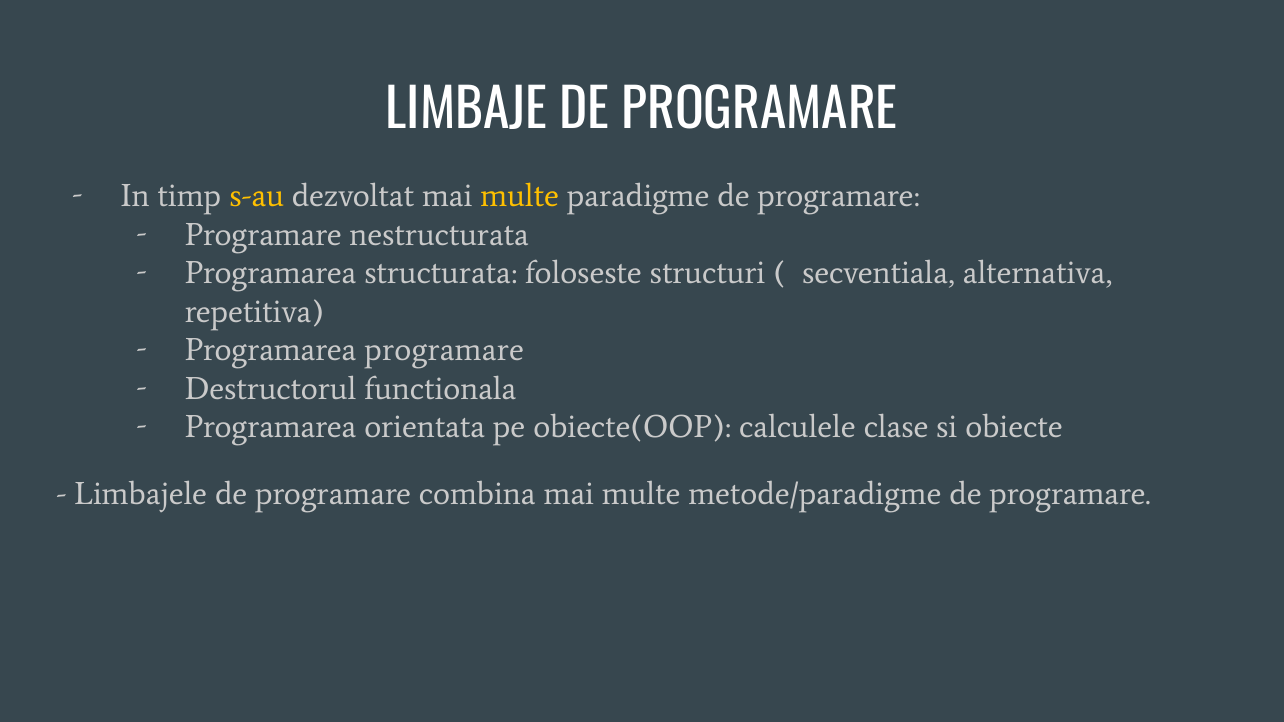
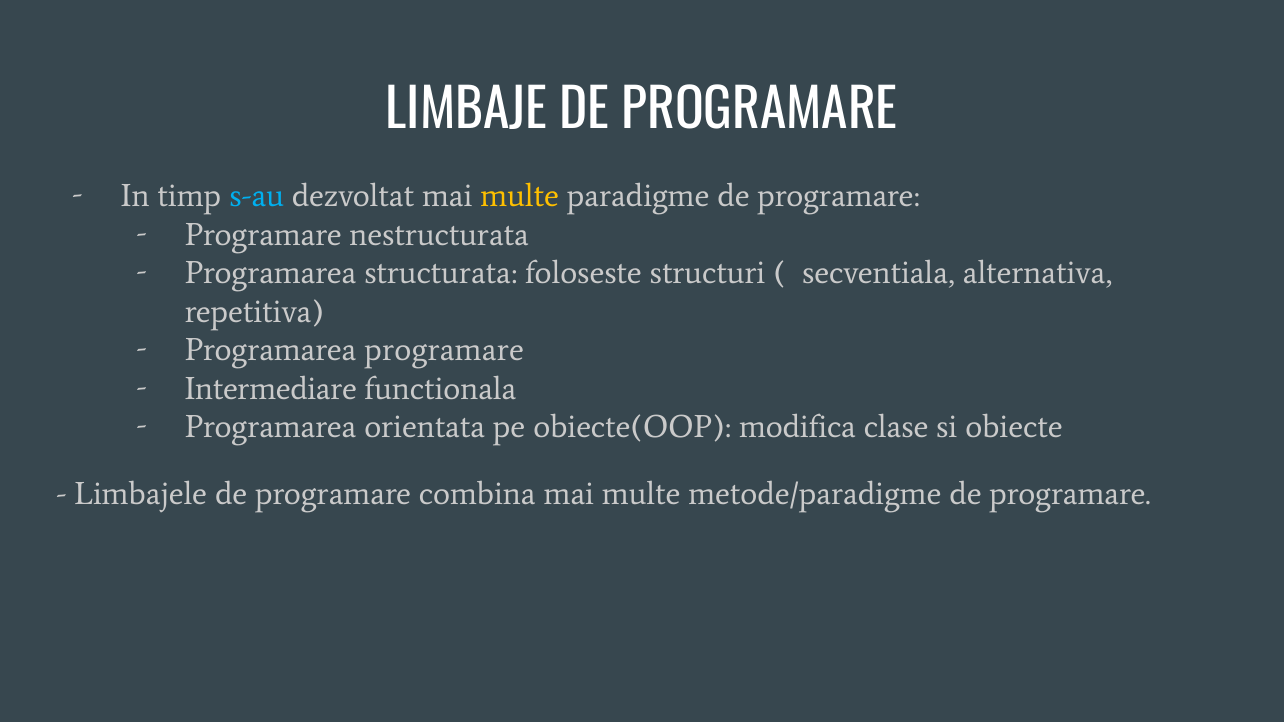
s-au colour: yellow -> light blue
Destructorul: Destructorul -> Intermediare
calculele: calculele -> modifica
